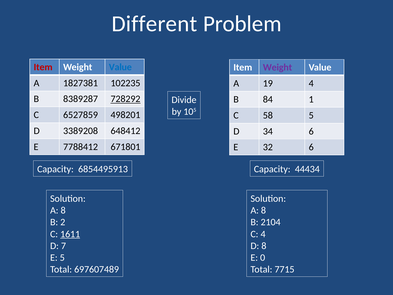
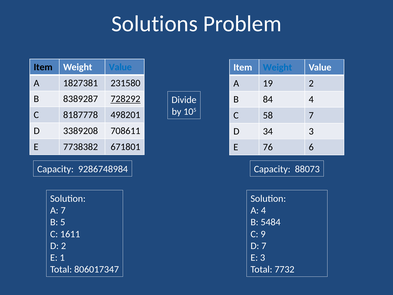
Different: Different -> Solutions
Item at (43, 67) colour: red -> black
Weight at (277, 67) colour: purple -> blue
102235: 102235 -> 231580
19 4: 4 -> 2
84 1: 1 -> 4
6527859: 6527859 -> 8187778
58 5: 5 -> 7
648412: 648412 -> 708611
34 6: 6 -> 3
7788412: 7788412 -> 7738382
32: 32 -> 76
6854495913: 6854495913 -> 9286748984
44434: 44434 -> 88073
8 at (63, 210): 8 -> 7
8 at (263, 210): 8 -> 4
2: 2 -> 5
2104: 2104 -> 5484
1611 underline: present -> none
C 4: 4 -> 9
D 7: 7 -> 2
D 8: 8 -> 7
E 5: 5 -> 1
E 0: 0 -> 3
697607489: 697607489 -> 806017347
7715: 7715 -> 7732
